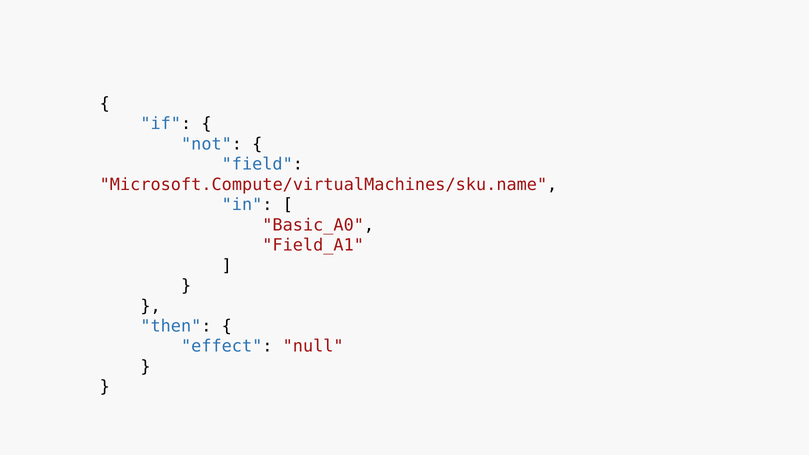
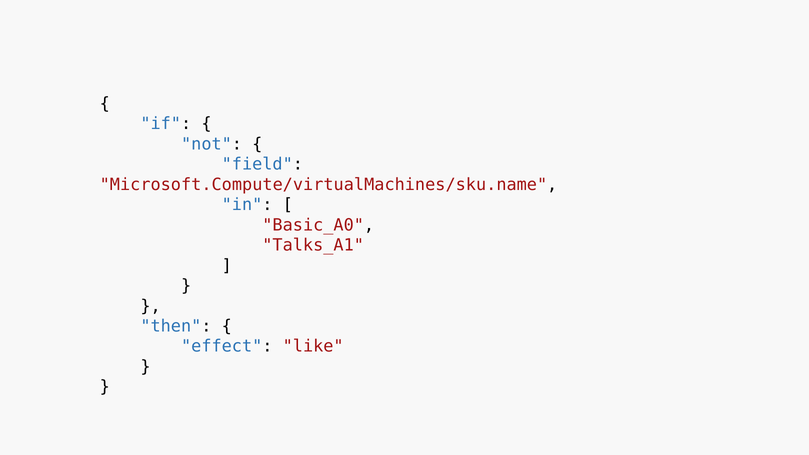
Field_A1: Field_A1 -> Talks_A1
null: null -> like
